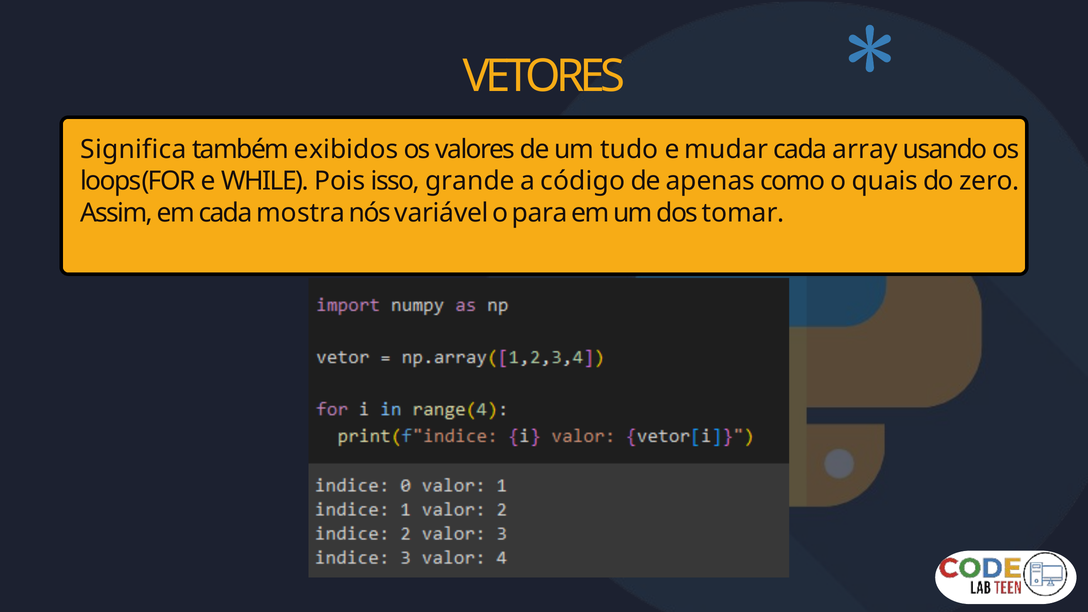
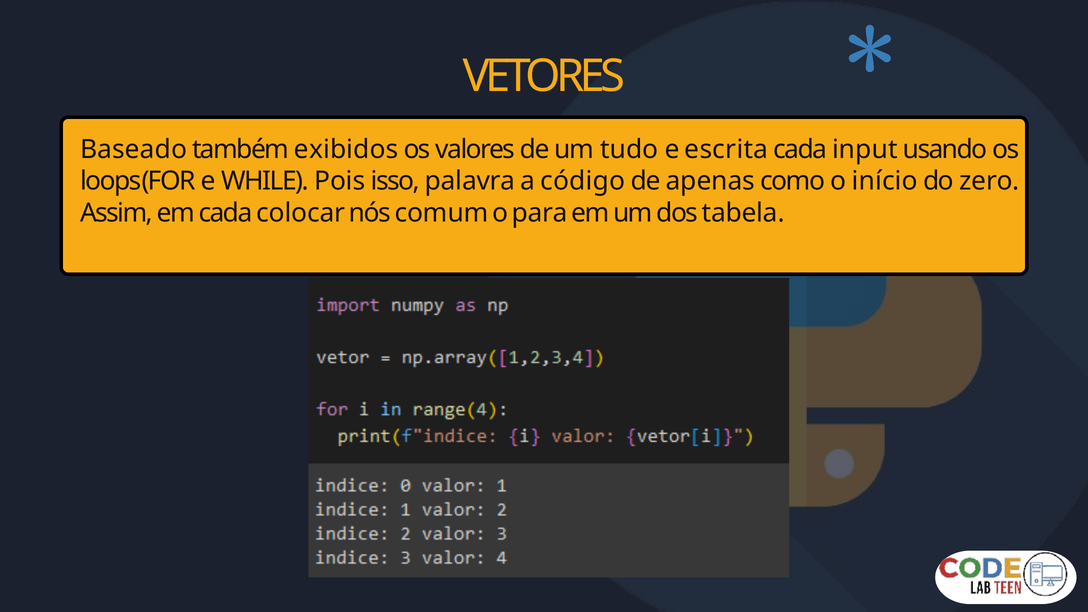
Significa: Significa -> Baseado
mudar: mudar -> escrita
array: array -> input
grande: grande -> palavra
quais: quais -> início
mostra: mostra -> colocar
variável: variável -> comum
tomar: tomar -> tabela
